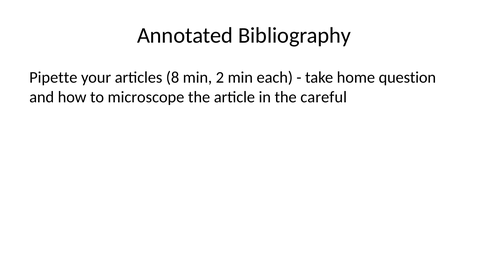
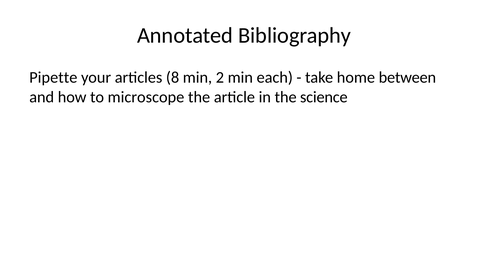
question: question -> between
careful: careful -> science
